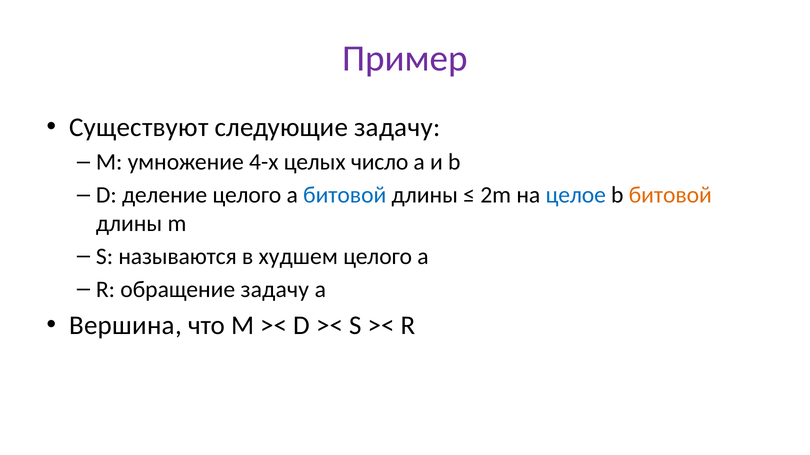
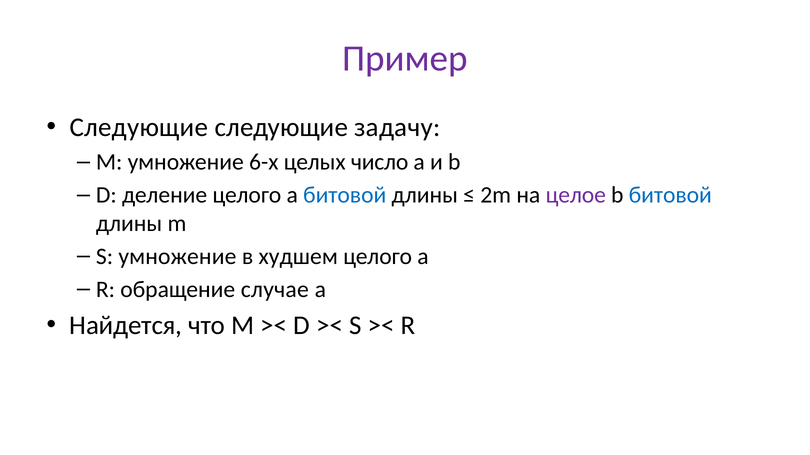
Существуют at (139, 127): Существуют -> Следующие
4-х: 4-х -> 6-х
целое colour: blue -> purple
битовой at (670, 195) colour: orange -> blue
S называются: называются -> умножение
обращение задачу: задачу -> случае
Вершина: Вершина -> Найдется
